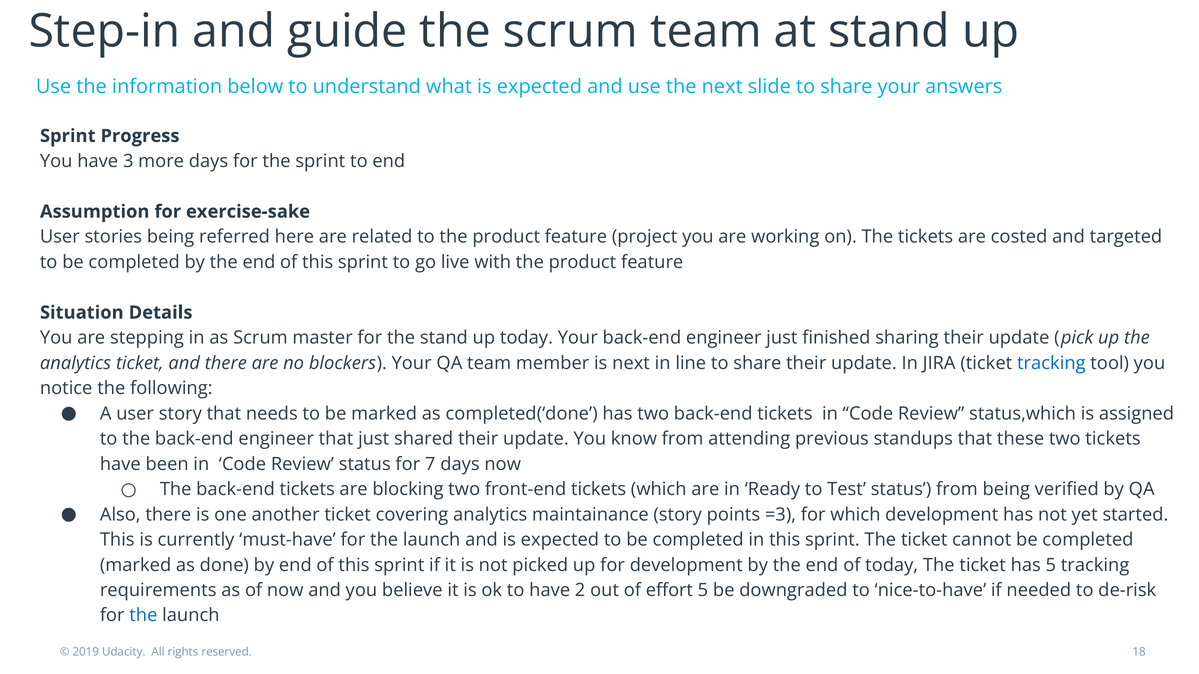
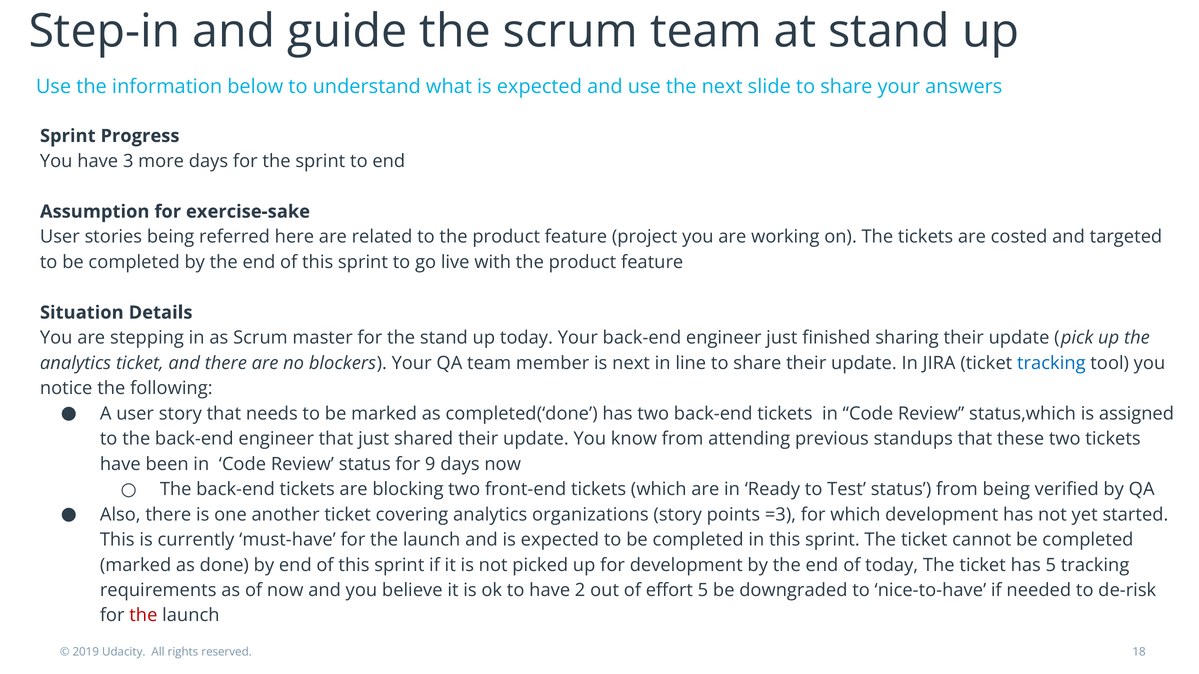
7: 7 -> 9
maintainance: maintainance -> organizations
the at (143, 616) colour: blue -> red
